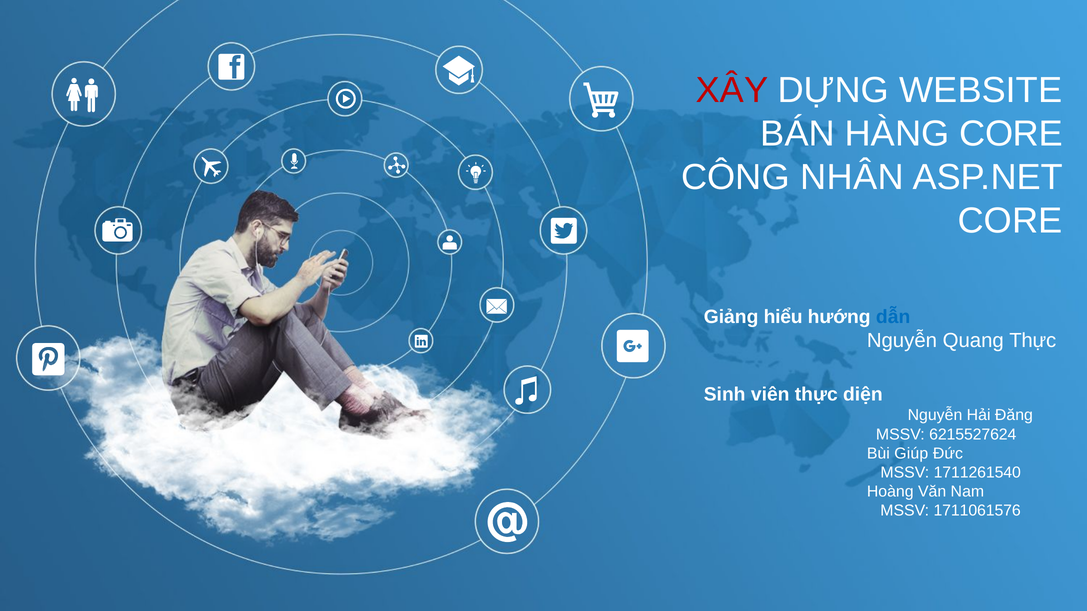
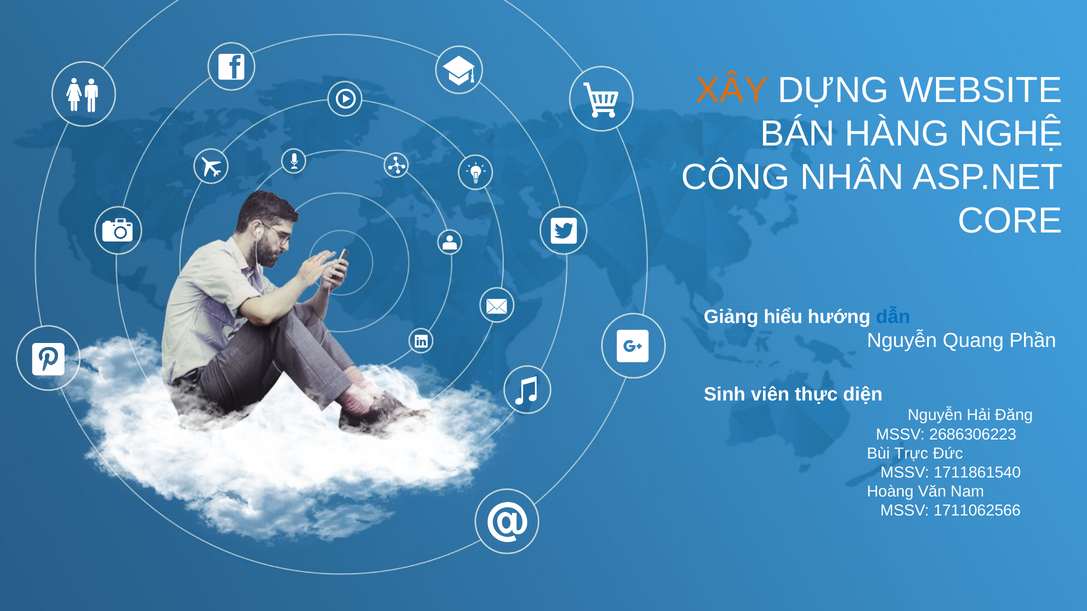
XÂY colour: red -> orange
HÀNG CORE: CORE -> NGHỆ
Quang Thực: Thực -> Phần
6215527624: 6215527624 -> 2686306223
Giúp: Giúp -> Trực
1711261540: 1711261540 -> 1711861540
1711061576: 1711061576 -> 1711062566
